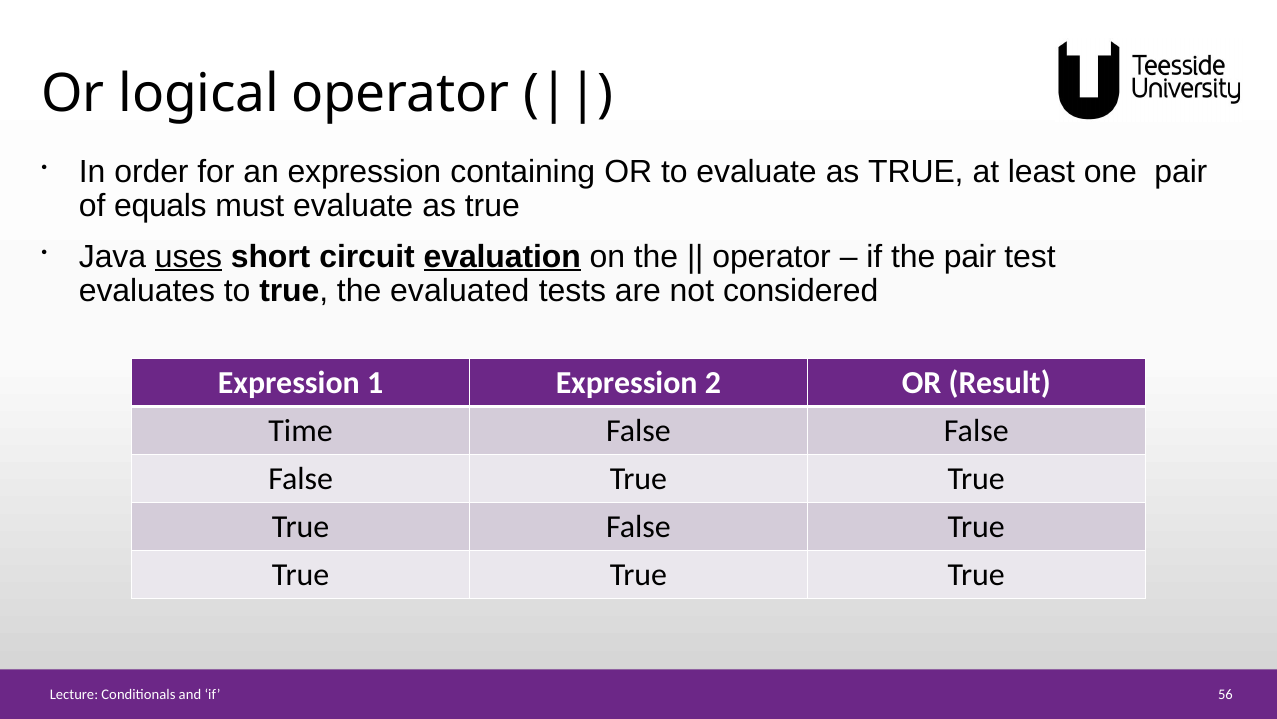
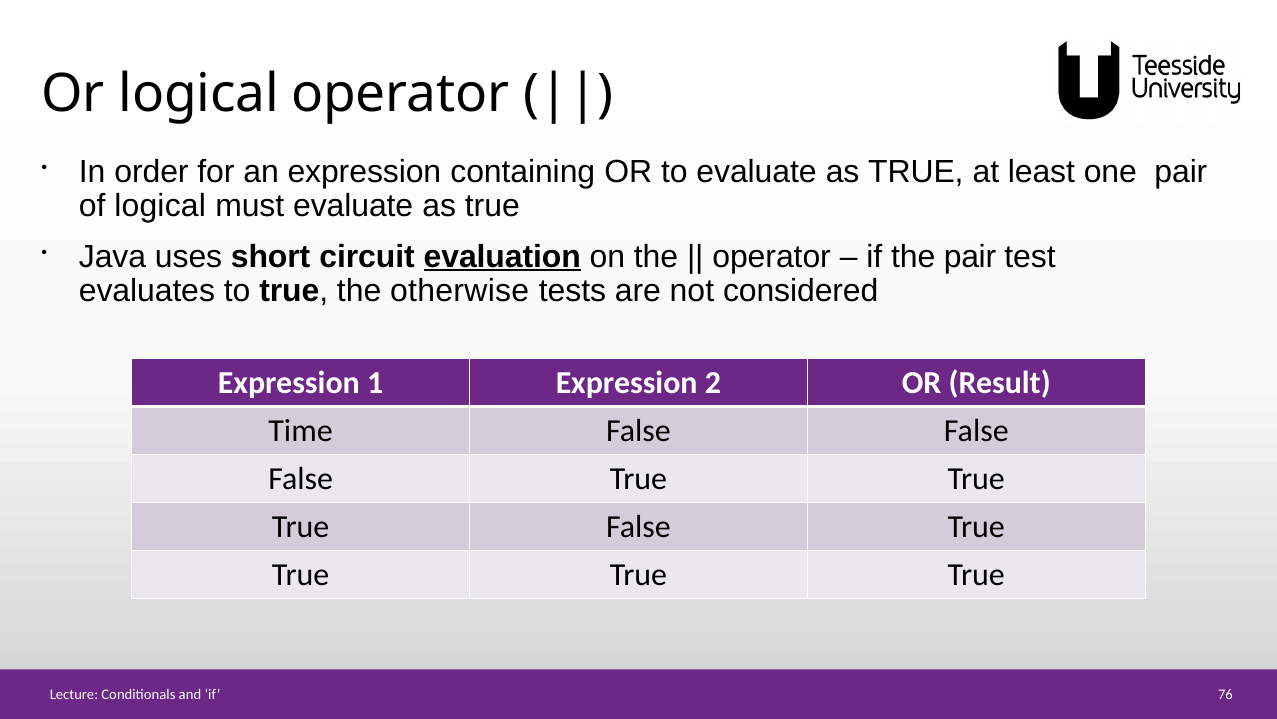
of equals: equals -> logical
uses underline: present -> none
evaluated: evaluated -> otherwise
56: 56 -> 76
